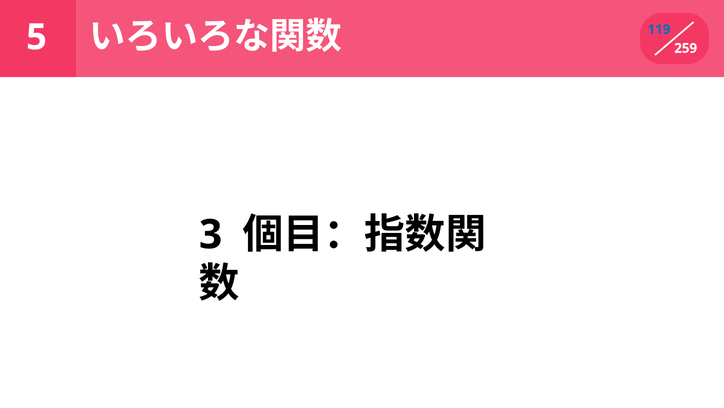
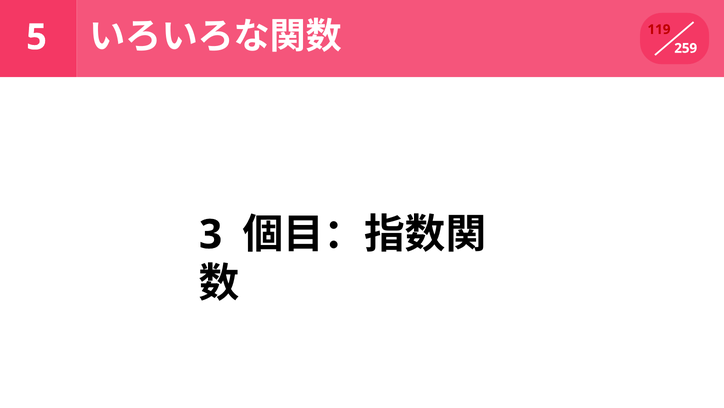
119 colour: blue -> red
